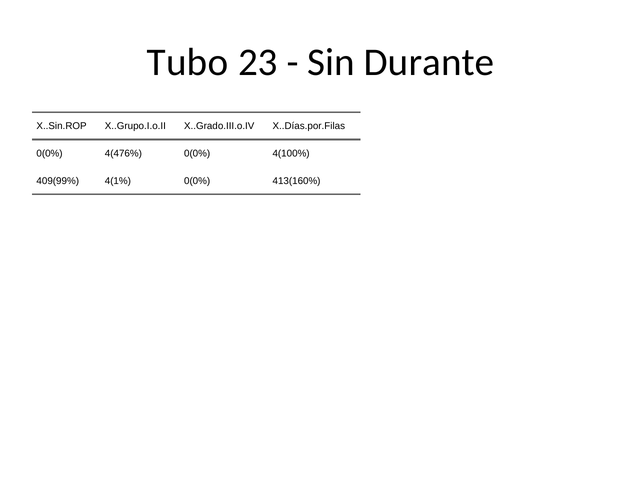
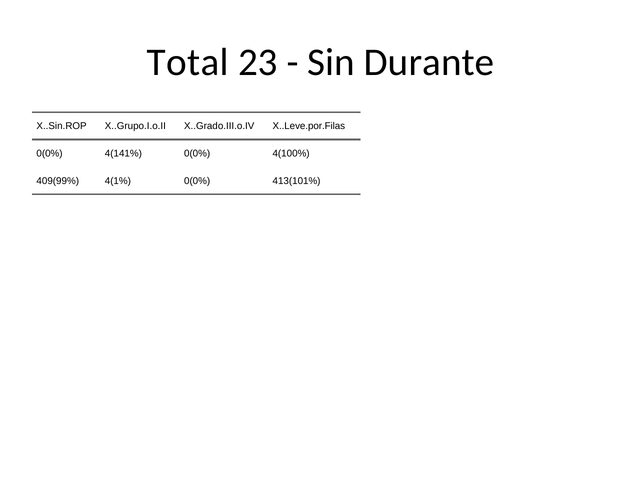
Tubo: Tubo -> Total
X..Días.por.Filas: X..Días.por.Filas -> X..Leve.por.Filas
4(476%: 4(476% -> 4(141%
413(160%: 413(160% -> 413(101%
